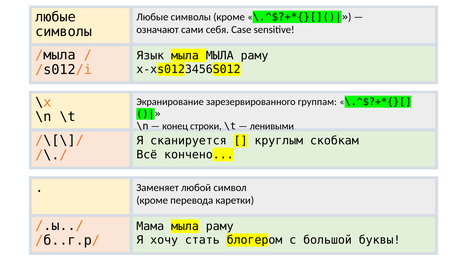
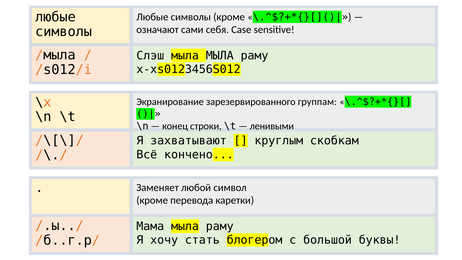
Язык: Язык -> Слэш
сканируется: сканируется -> захватывают
